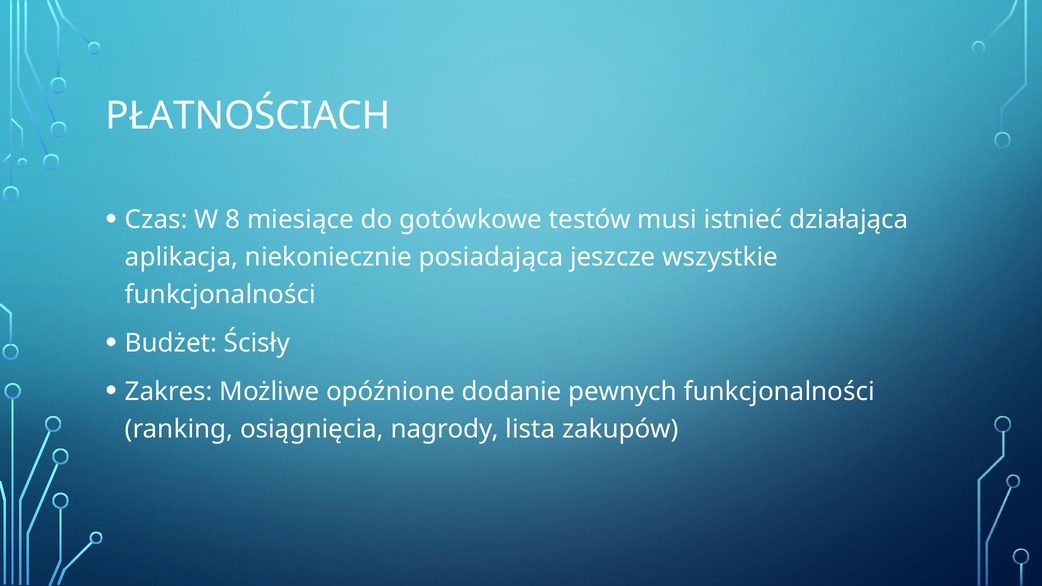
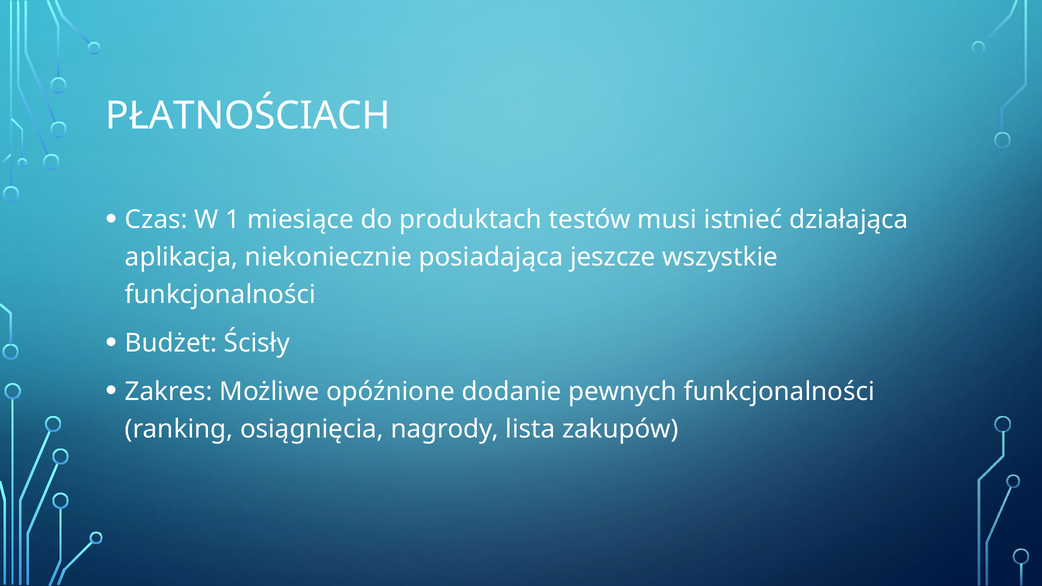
8: 8 -> 1
gotówkowe: gotówkowe -> produktach
